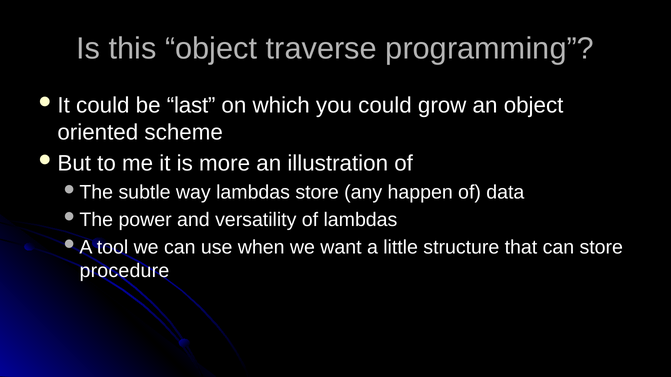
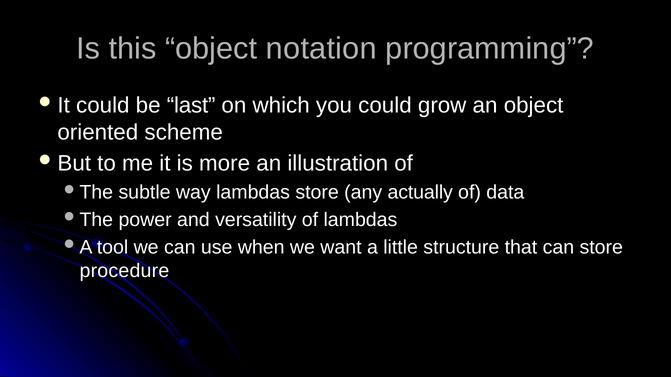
traverse: traverse -> notation
happen: happen -> actually
